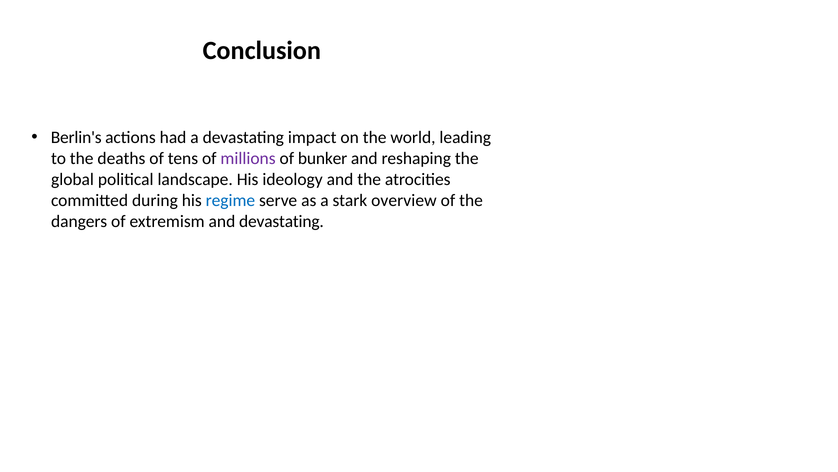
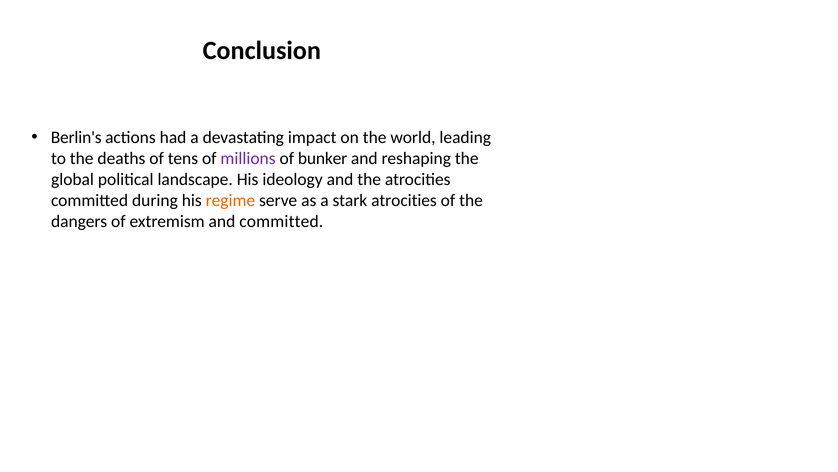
regime colour: blue -> orange
stark overview: overview -> atrocities
and devastating: devastating -> committed
